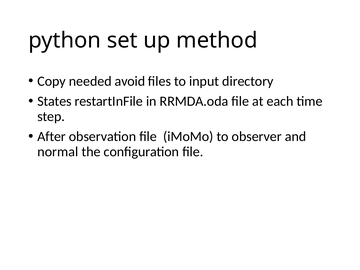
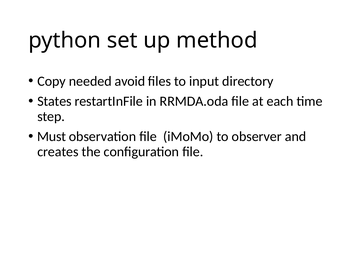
After: After -> Must
normal: normal -> creates
